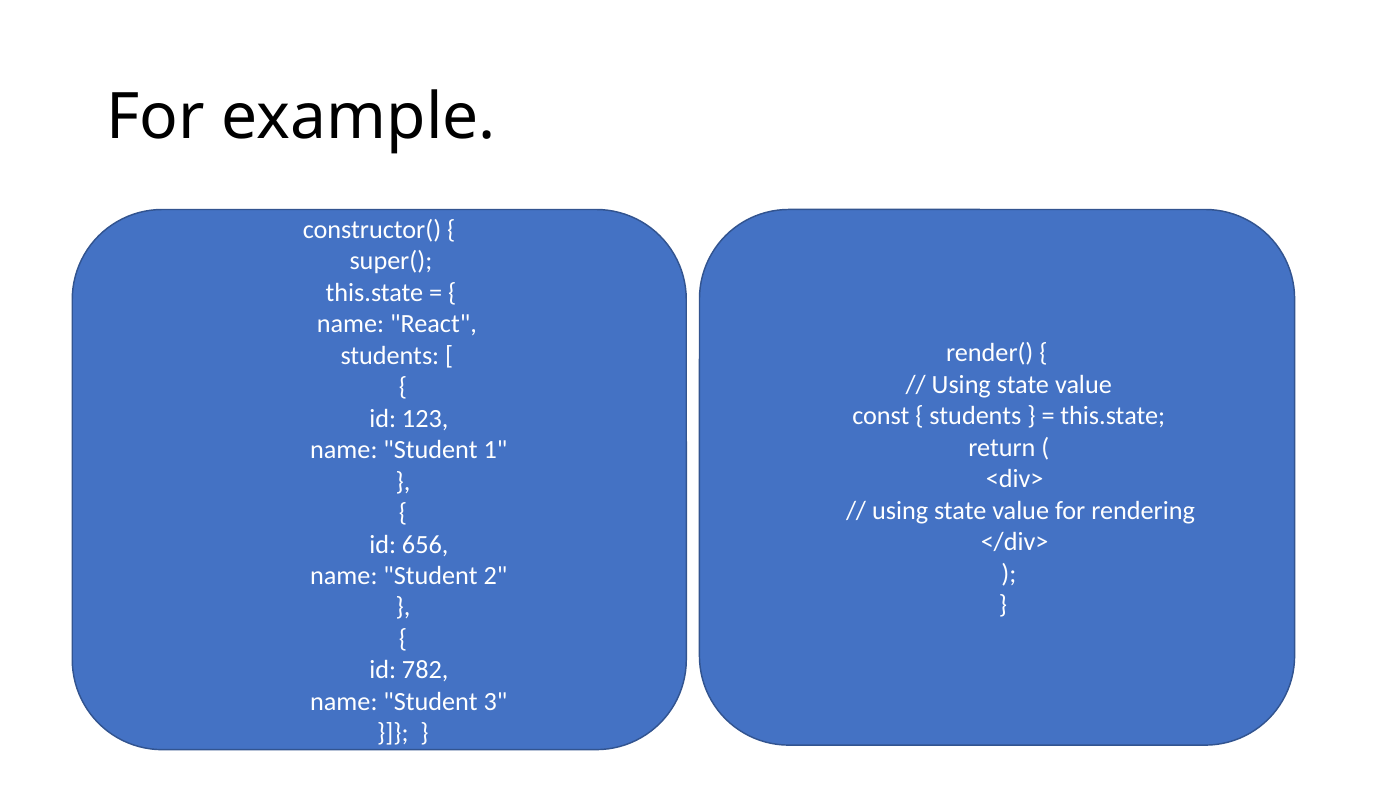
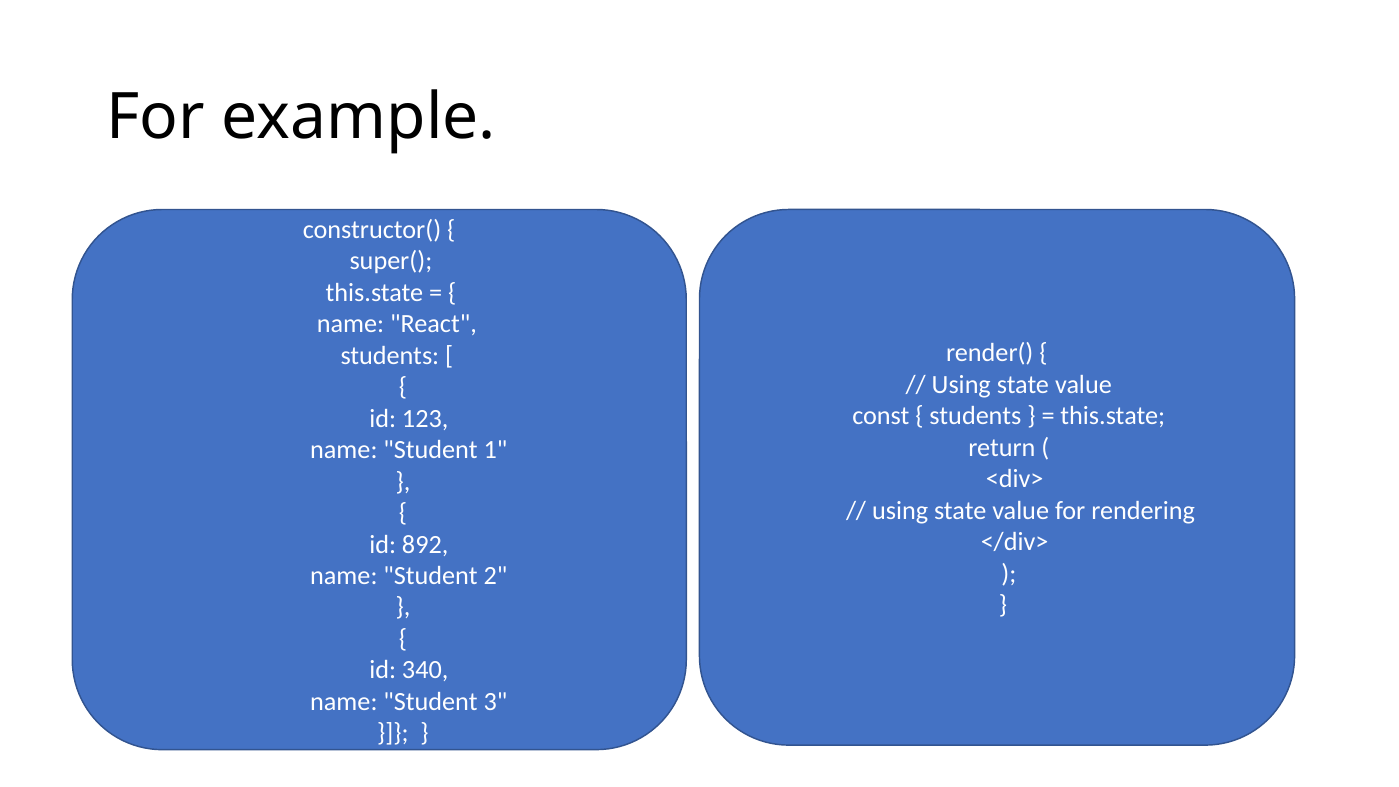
656: 656 -> 892
782: 782 -> 340
